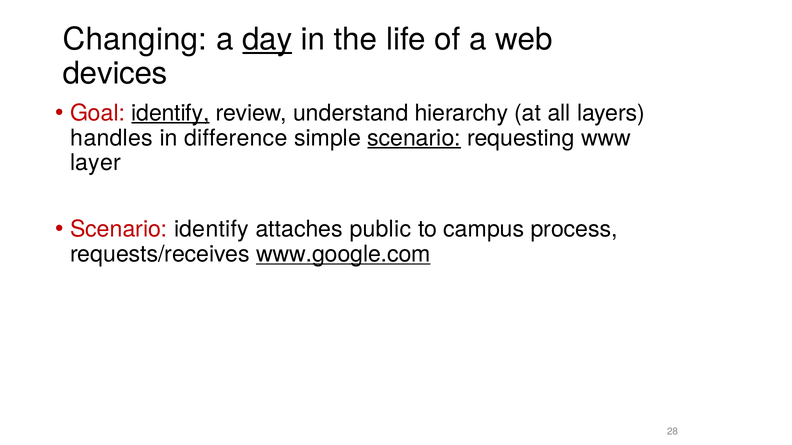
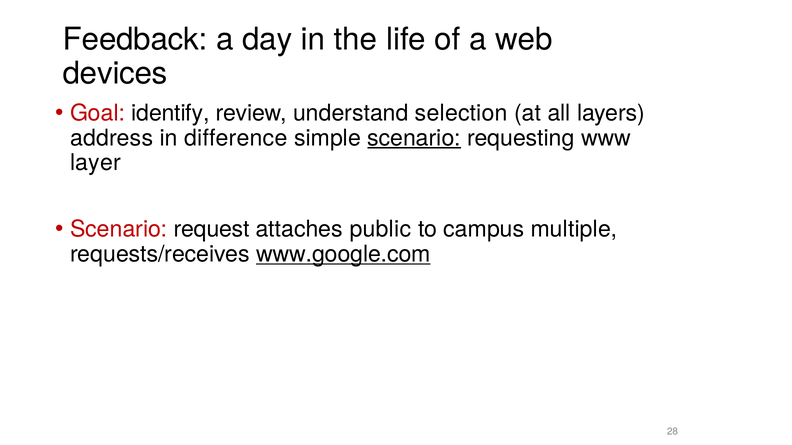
Changing: Changing -> Feedback
day underline: present -> none
identify at (170, 113) underline: present -> none
hierarchy: hierarchy -> selection
handles: handles -> address
Scenario identify: identify -> request
process: process -> multiple
